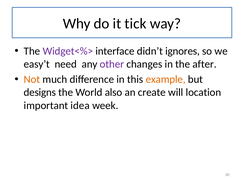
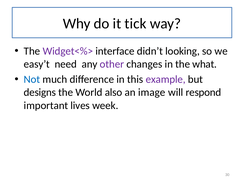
ignores: ignores -> looking
after: after -> what
Not colour: orange -> blue
example colour: orange -> purple
create: create -> image
location: location -> respond
idea: idea -> lives
